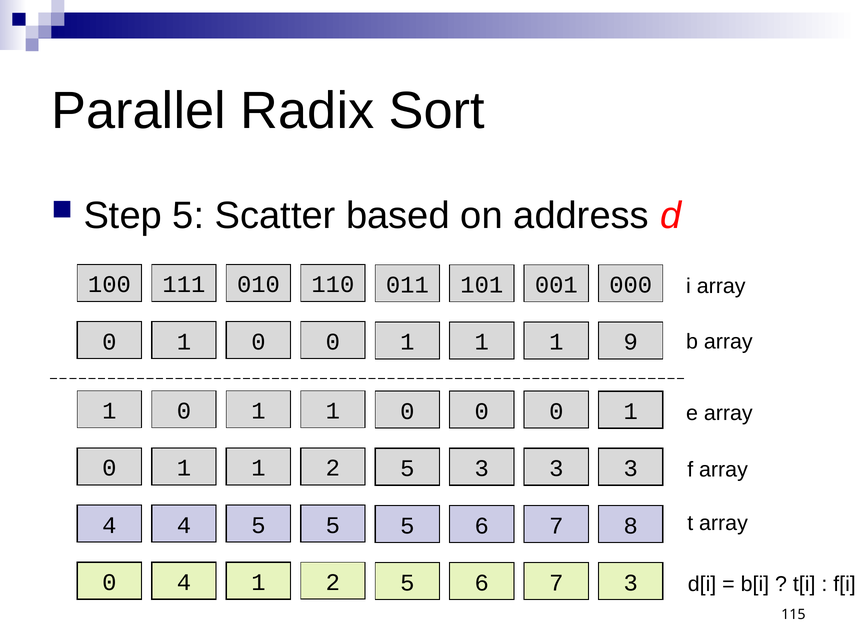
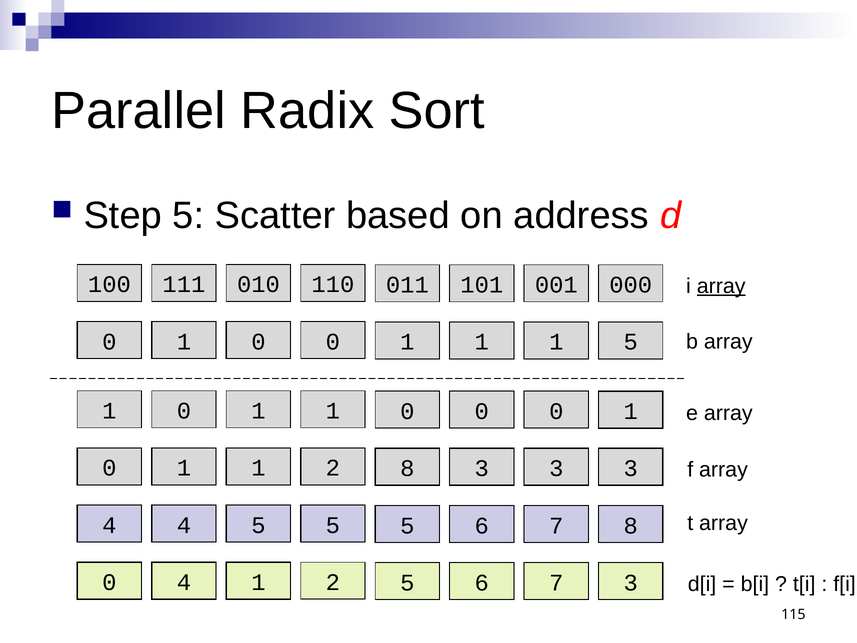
array at (721, 286) underline: none -> present
1 9: 9 -> 5
1 1 2 5: 5 -> 8
